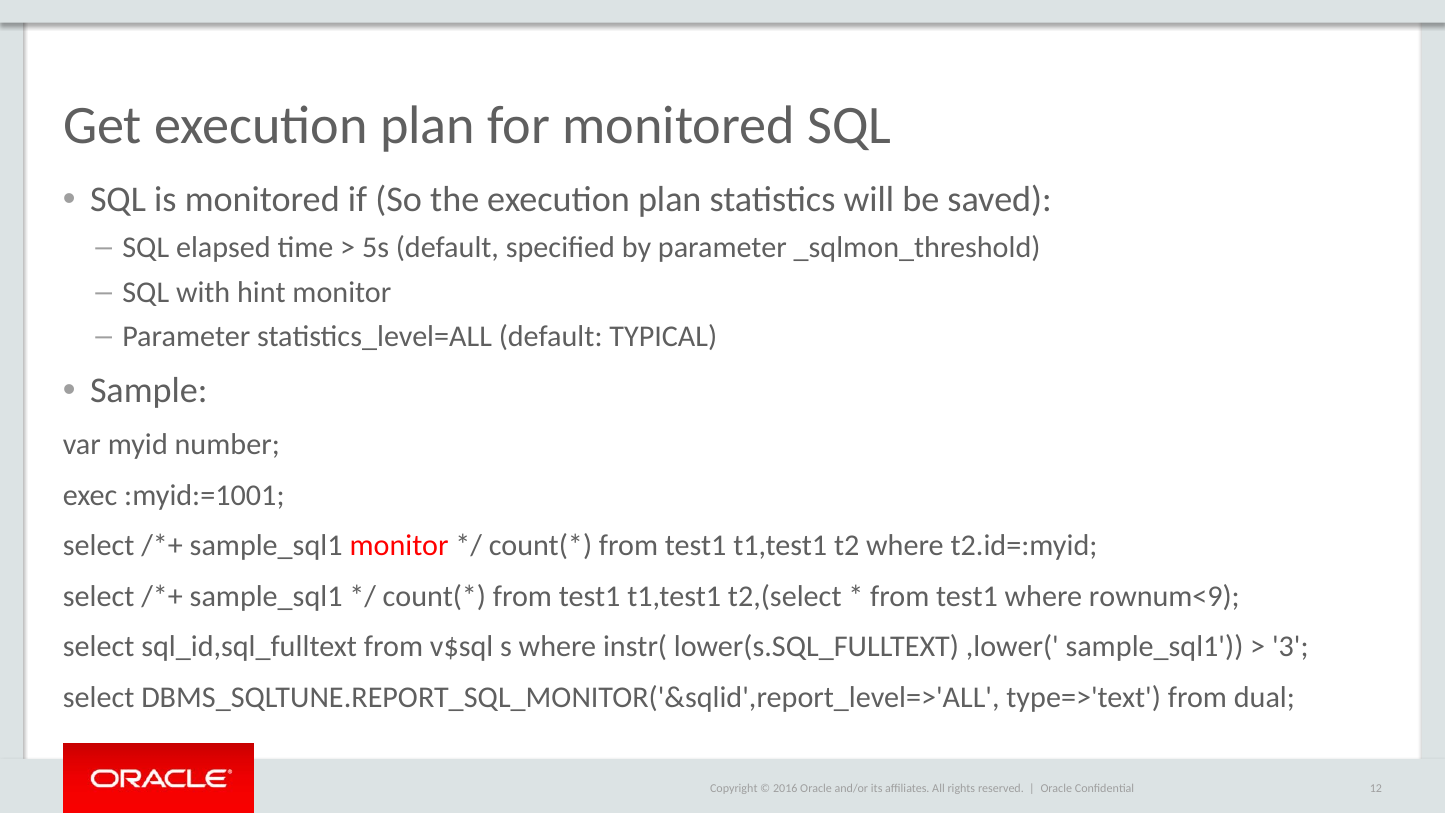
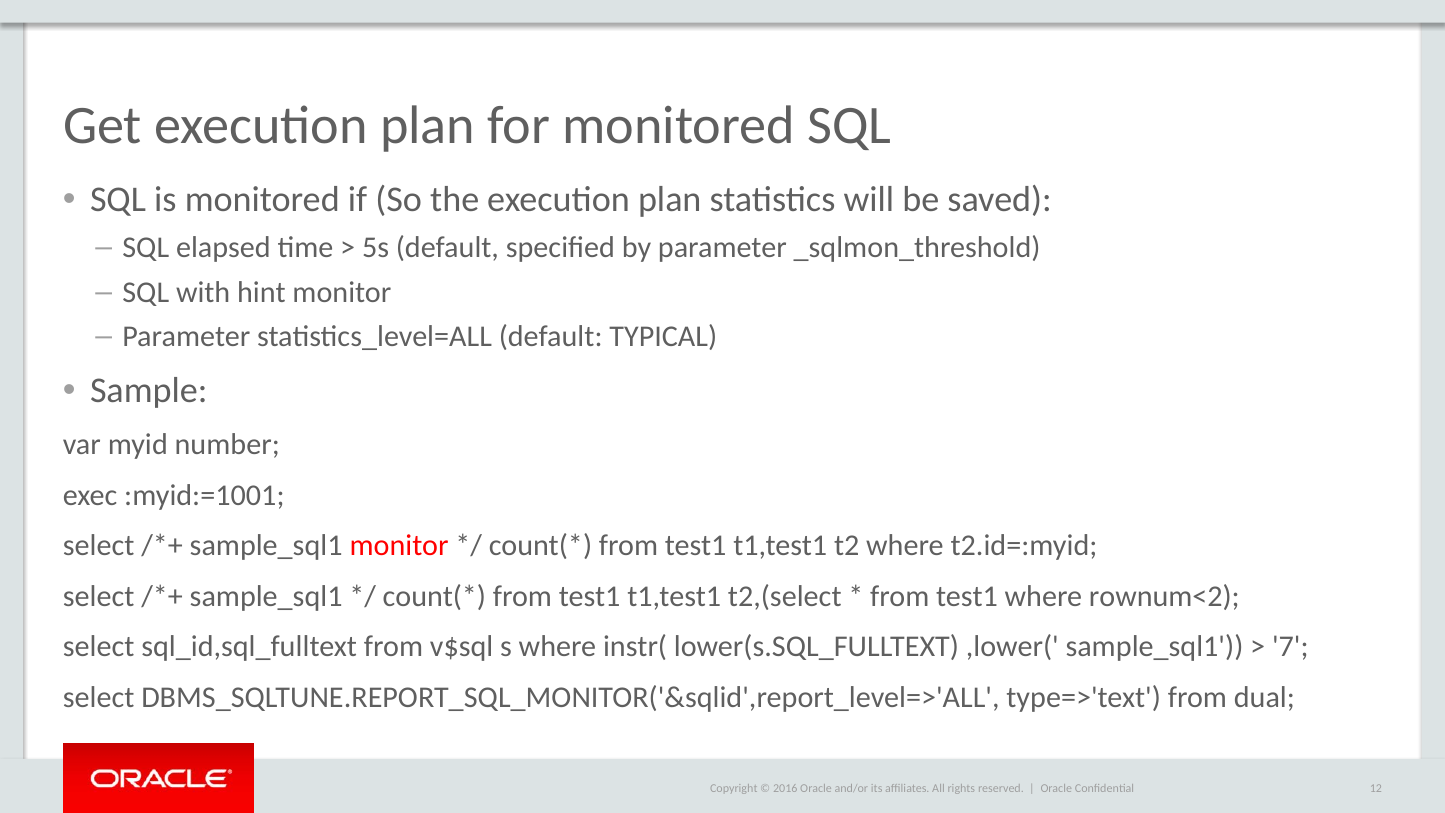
rownum<9: rownum<9 -> rownum<2
3: 3 -> 7
